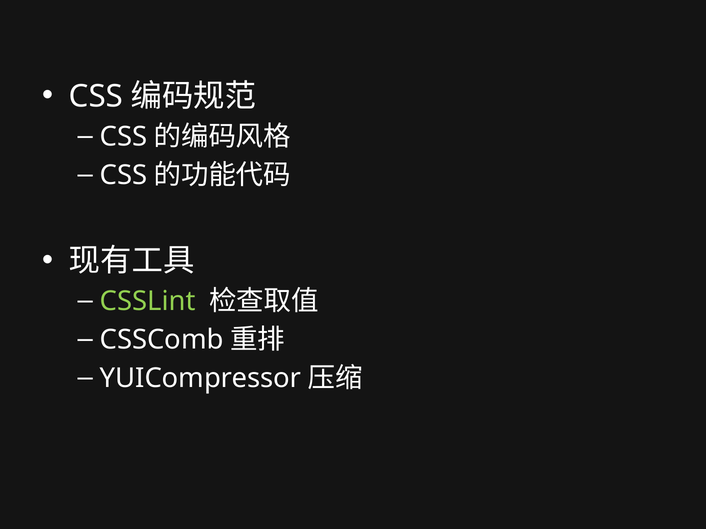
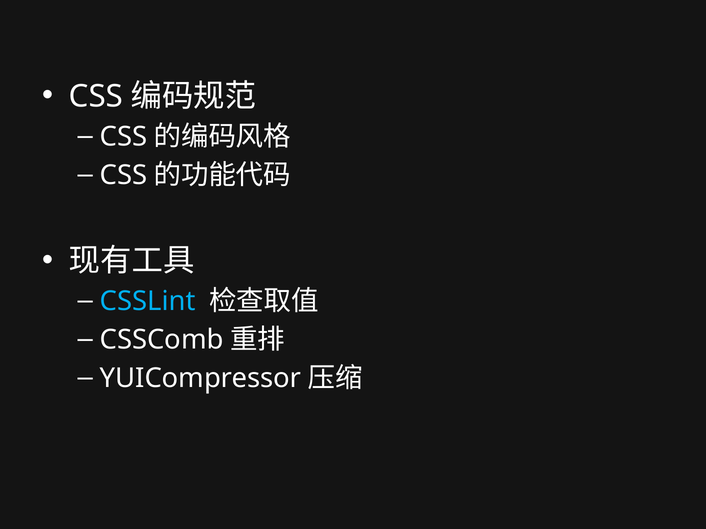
CSSLint colour: light green -> light blue
